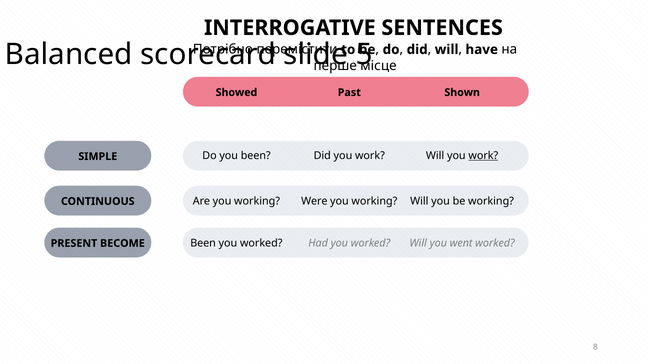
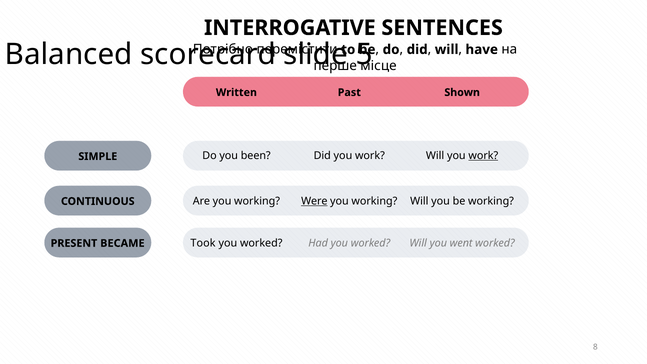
Showed: Showed -> Written
Were underline: none -> present
Been at (203, 243): Been -> Took
BECOME: BECOME -> BECAME
